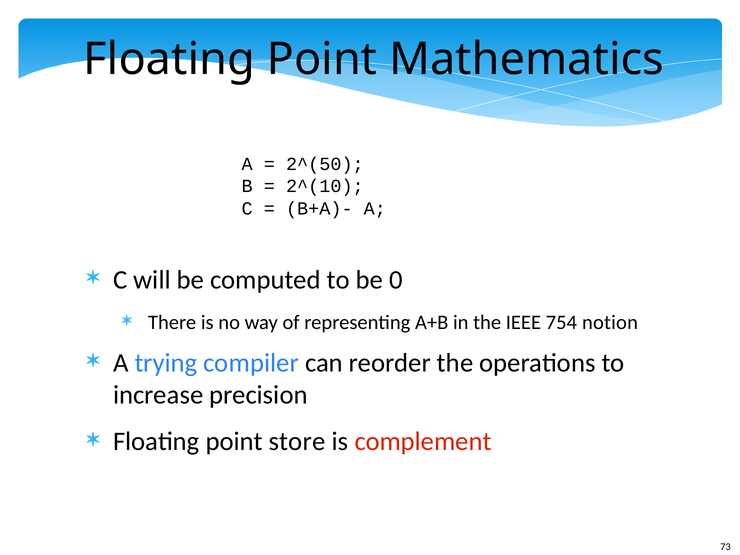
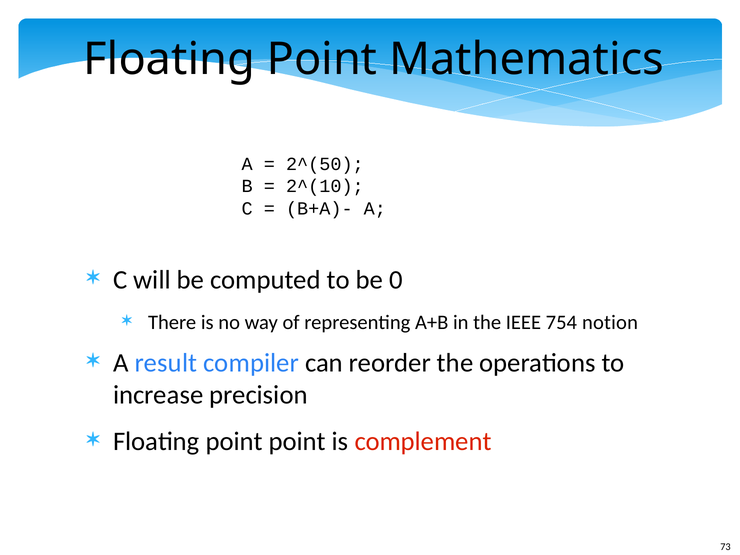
trying: trying -> result
point store: store -> point
